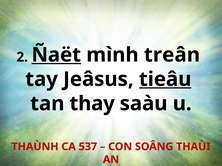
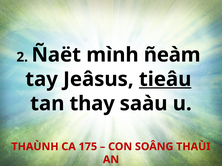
Ñaët underline: present -> none
treân: treân -> ñeàm
537: 537 -> 175
